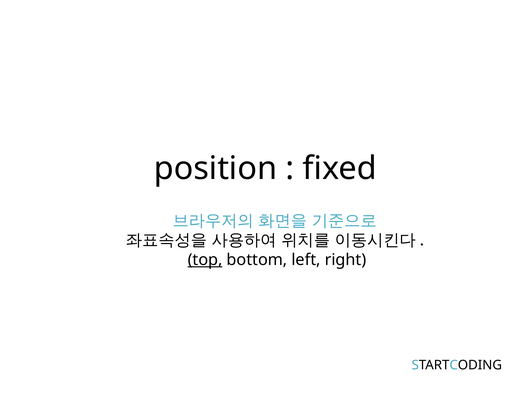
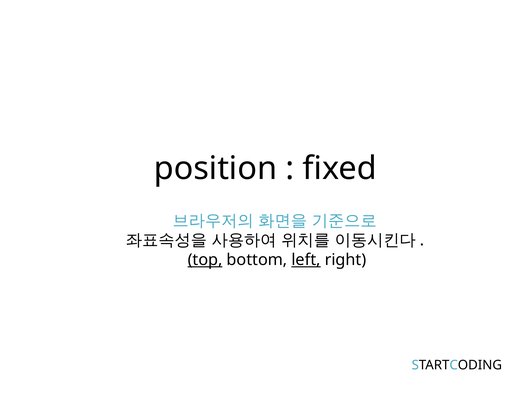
left underline: none -> present
